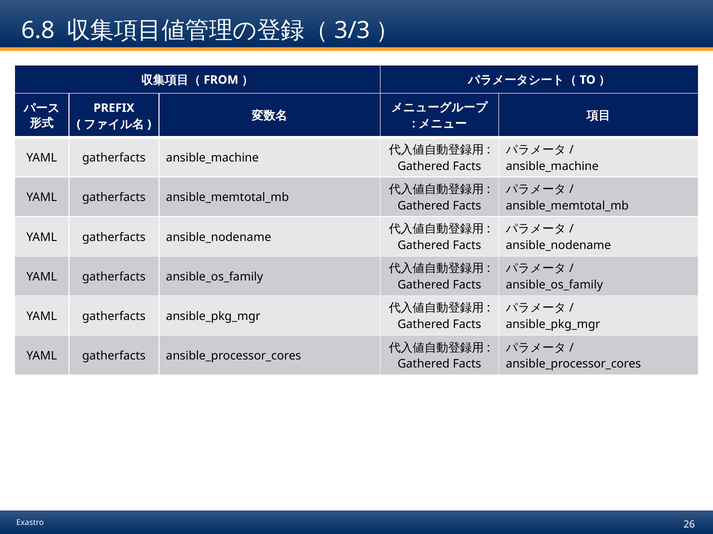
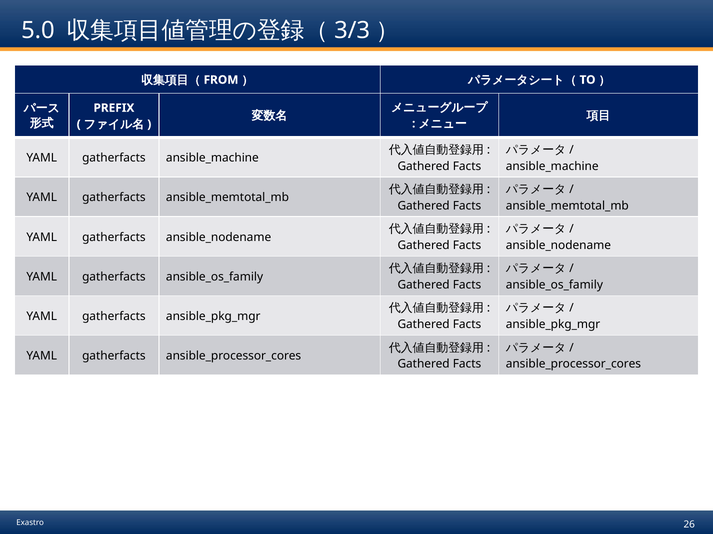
6.8: 6.8 -> 5.0
